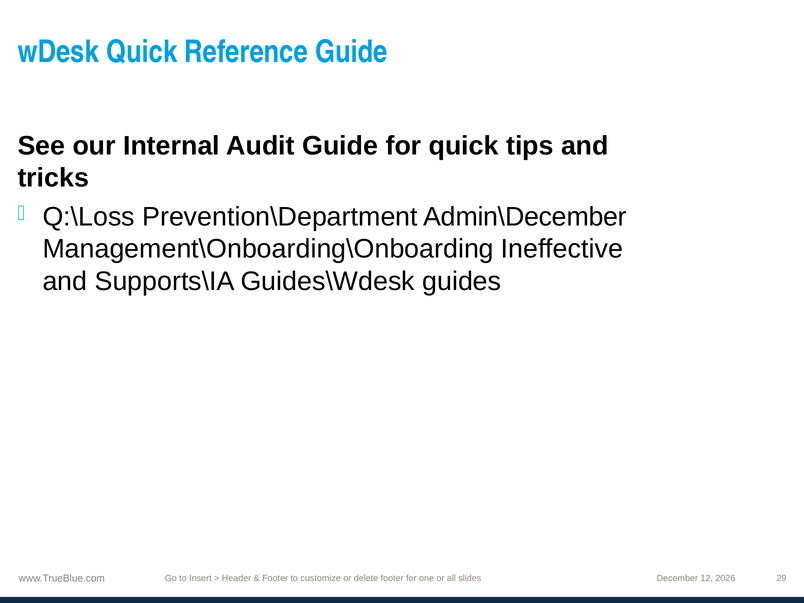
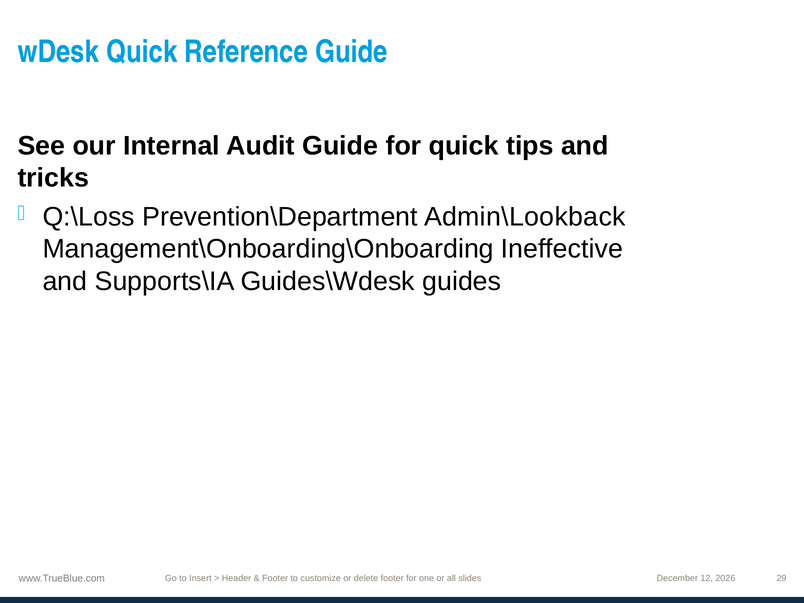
Admin\December: Admin\December -> Admin\Lookback
